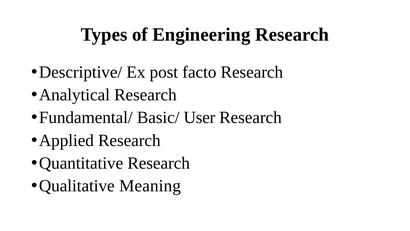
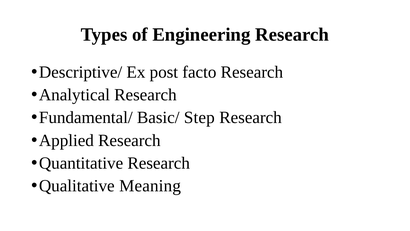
User: User -> Step
